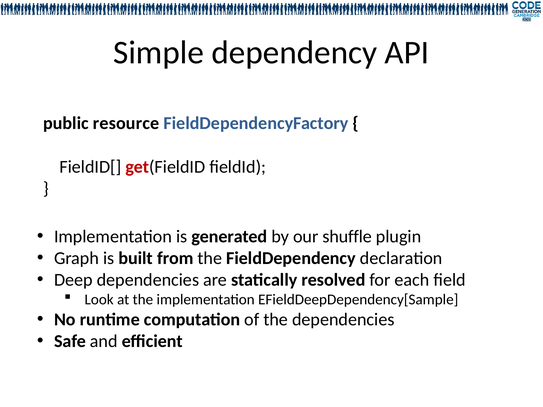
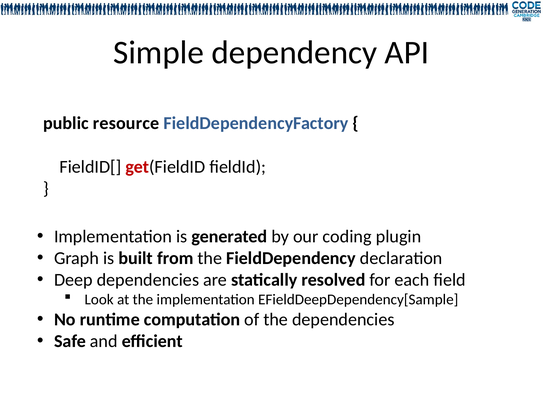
shuffle: shuffle -> coding
